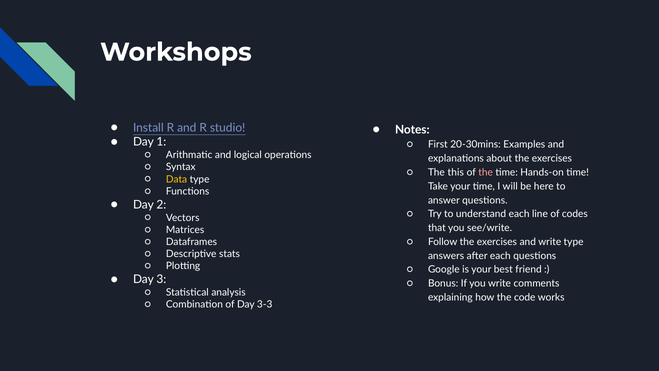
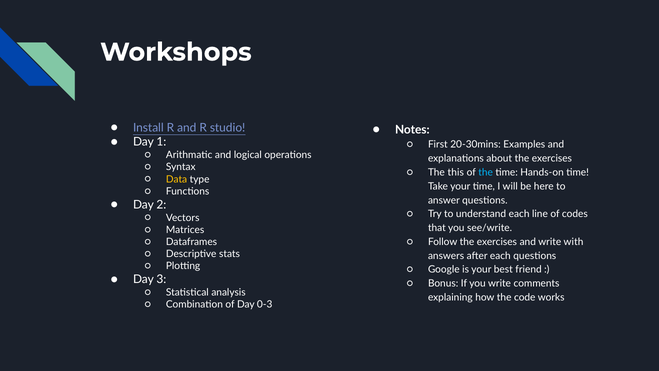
the at (486, 172) colour: pink -> light blue
write type: type -> with
3-3: 3-3 -> 0-3
